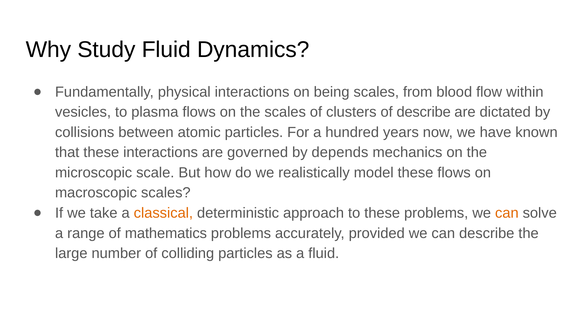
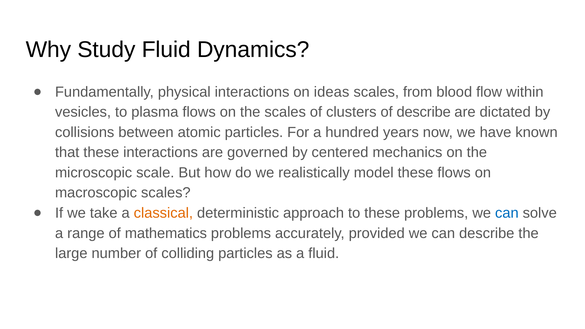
being: being -> ideas
depends: depends -> centered
can at (507, 213) colour: orange -> blue
